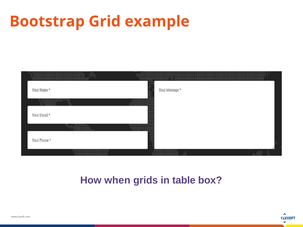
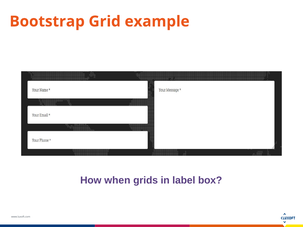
table: table -> label
